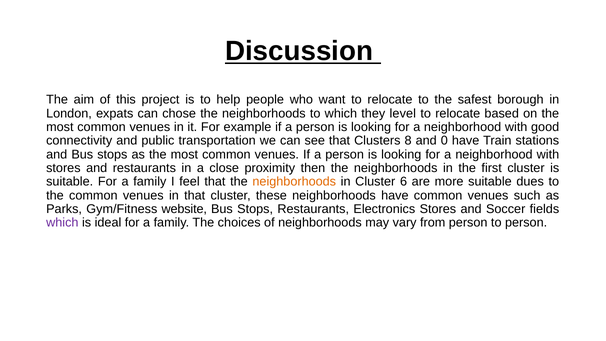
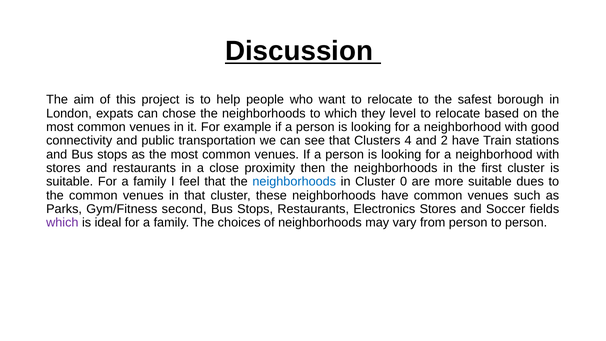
8: 8 -> 4
0: 0 -> 2
neighborhoods at (294, 182) colour: orange -> blue
6: 6 -> 0
website: website -> second
